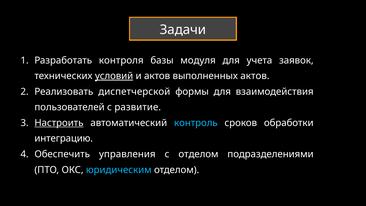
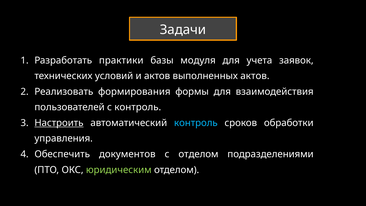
контроля: контроля -> практики
условий underline: present -> none
диспетчерской: диспетчерской -> формирования
с развитие: развитие -> контроль
интеграцию: интеграцию -> управления
управления: управления -> документов
юридическим colour: light blue -> light green
